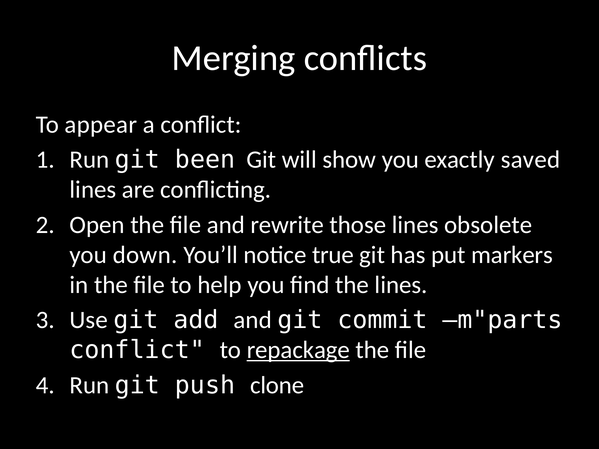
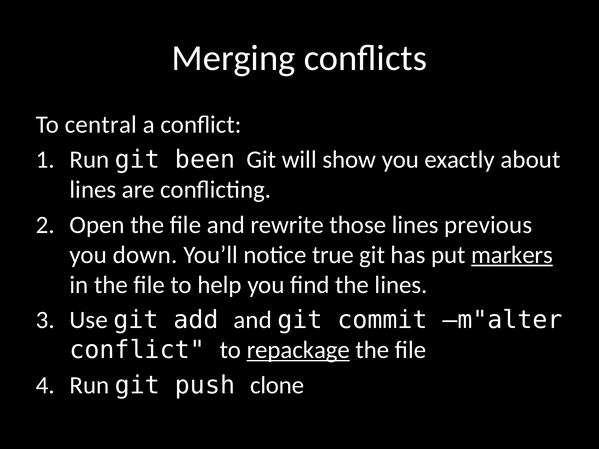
appear: appear -> central
saved: saved -> about
obsolete: obsolete -> previous
markers underline: none -> present
m"parts: m"parts -> m"alter
